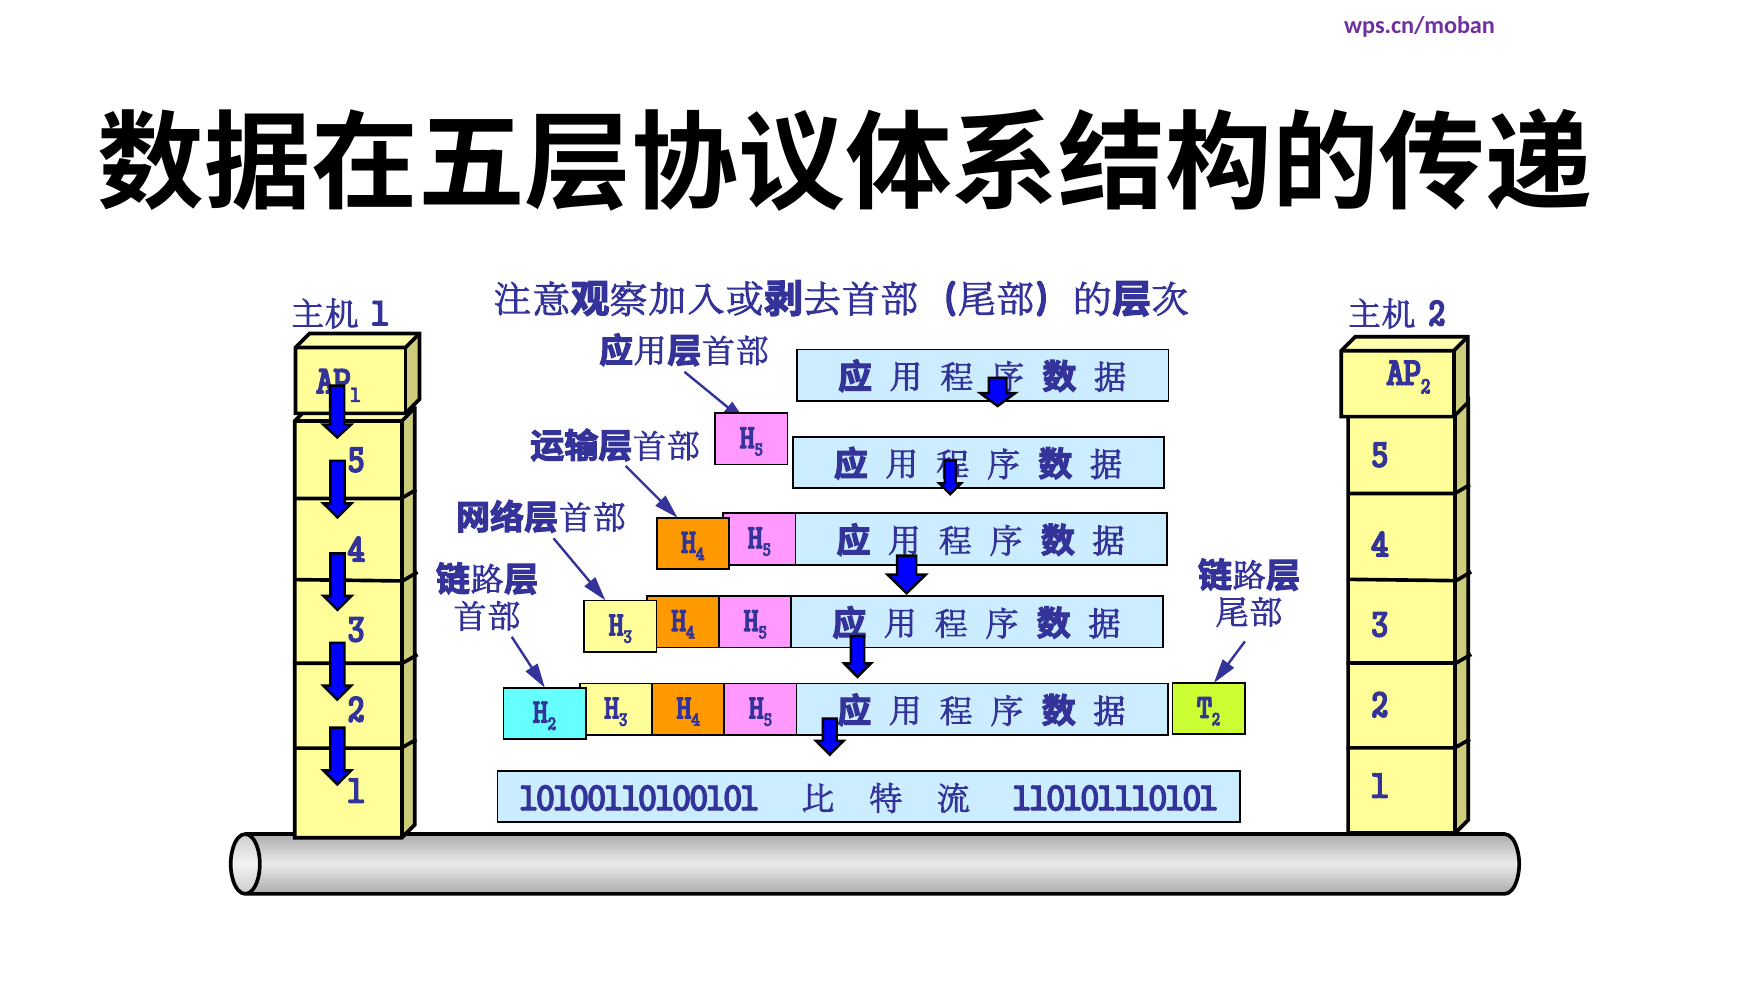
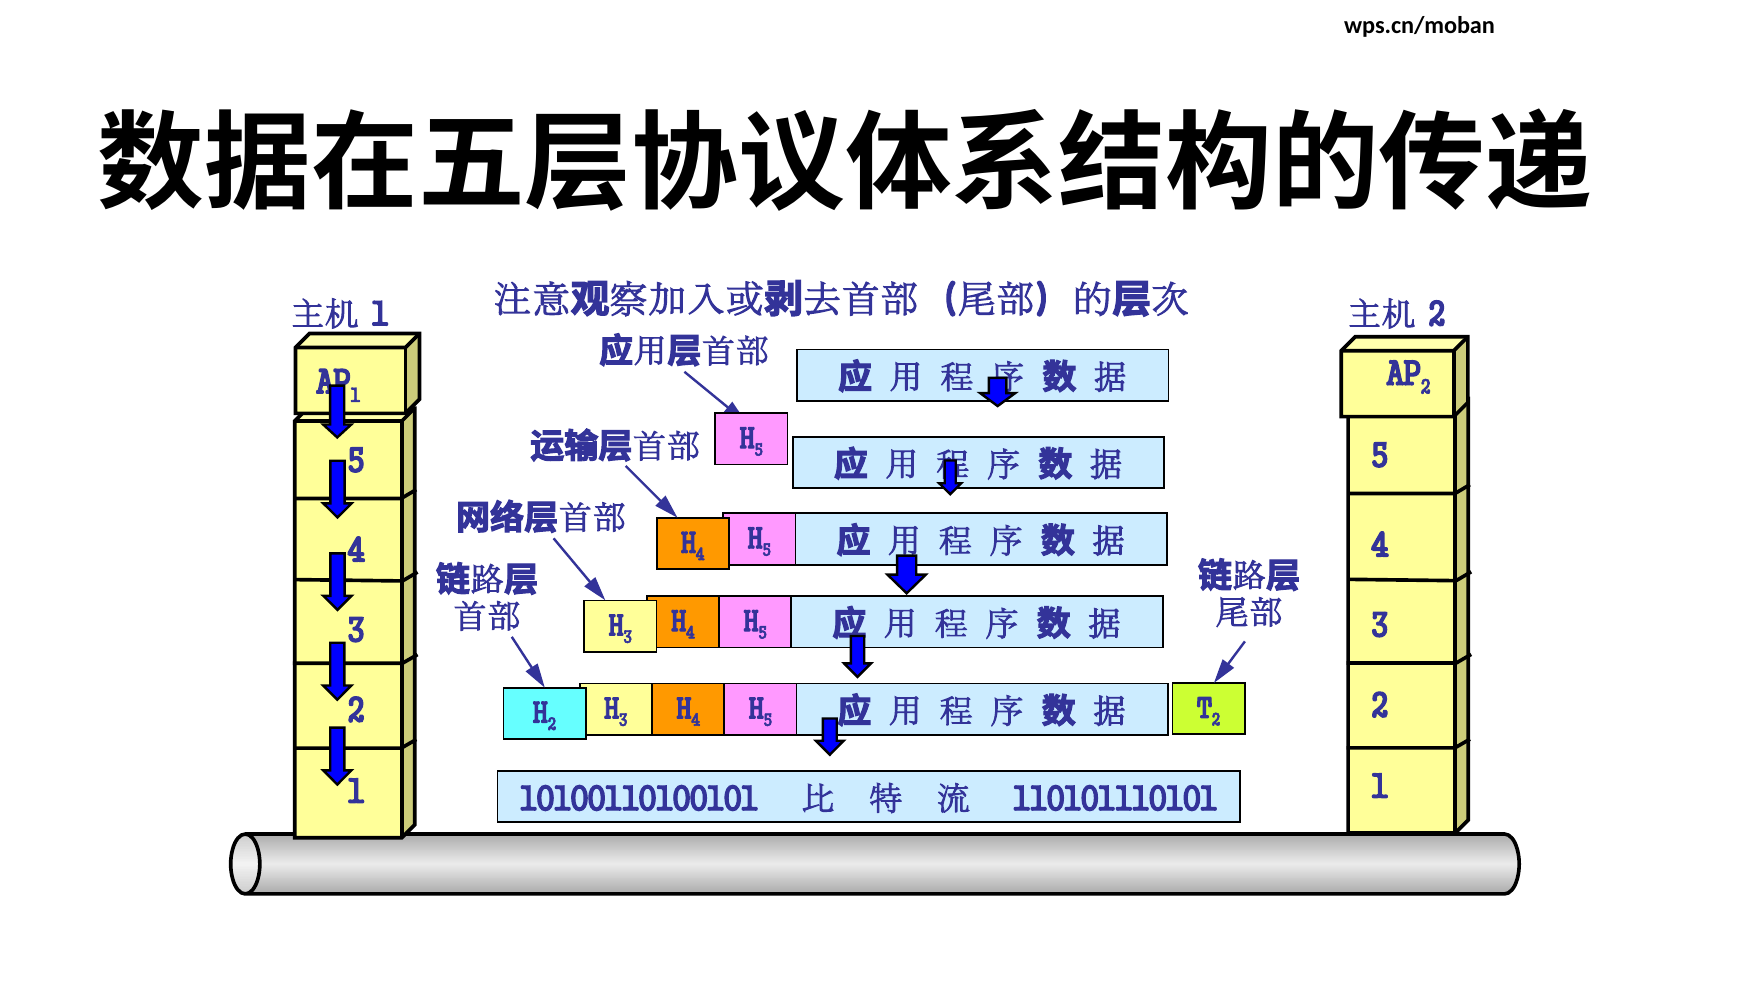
wps.cn/moban colour: purple -> black
